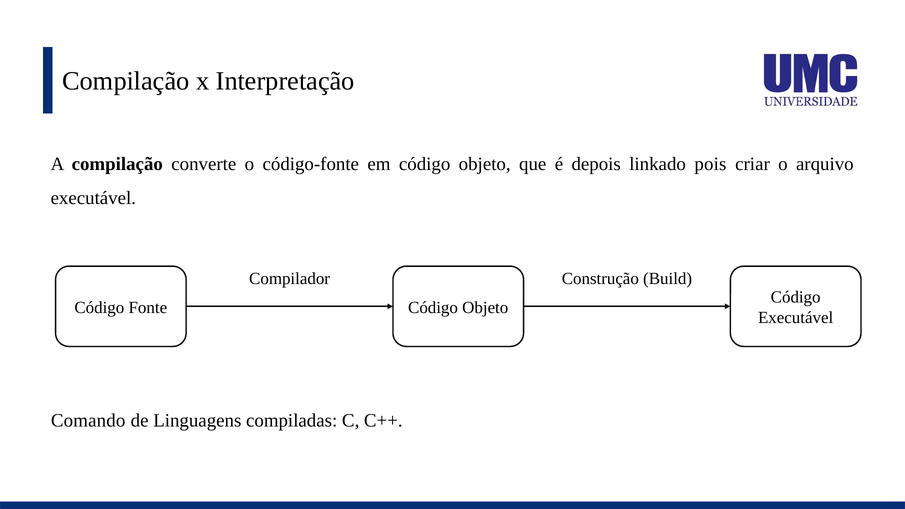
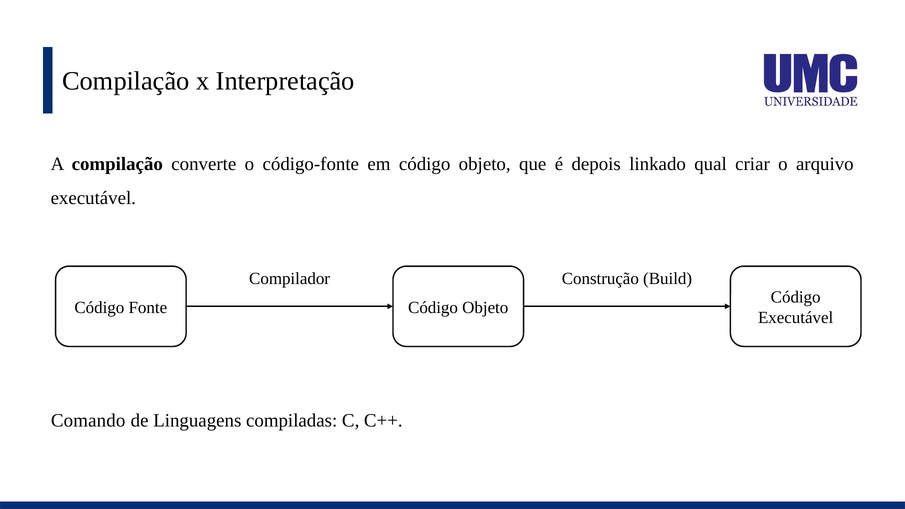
pois: pois -> qual
